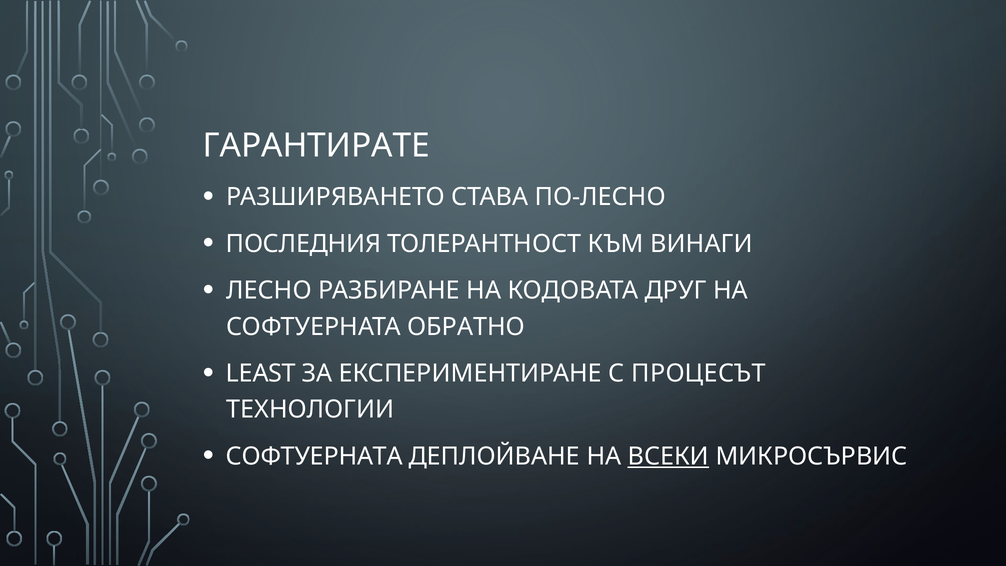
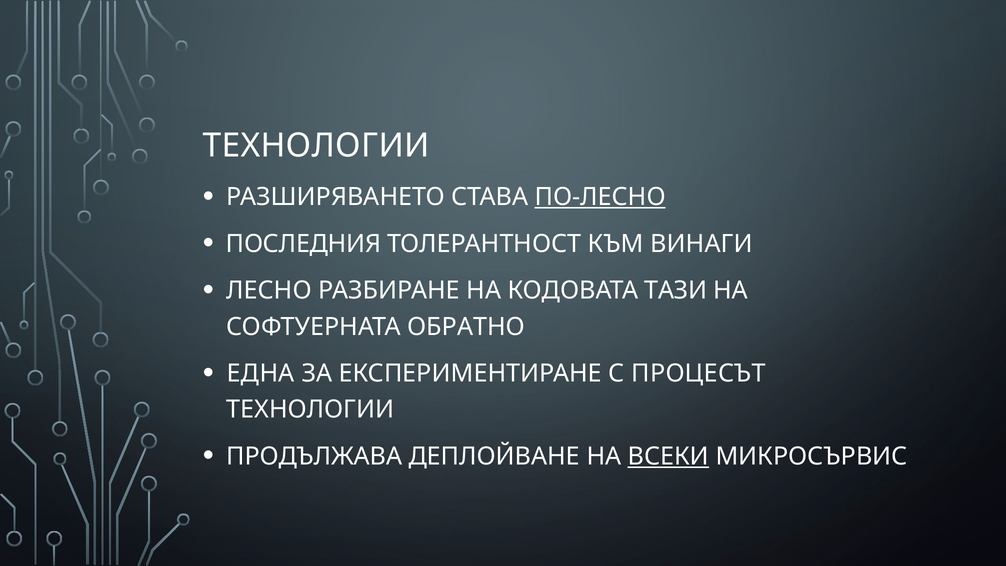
ГАРАНТИРАТЕ at (316, 146): ГАРАНТИРАТЕ -> ТЕХНОЛОГИИ
ПО-ЛЕСНО underline: none -> present
ДРУГ: ДРУГ -> ТАЗИ
LEAST: LEAST -> ЕДНА
СОФТУЕРНАТА at (314, 456): СОФТУЕРНАТА -> ПРОДЪЛЖАВА
